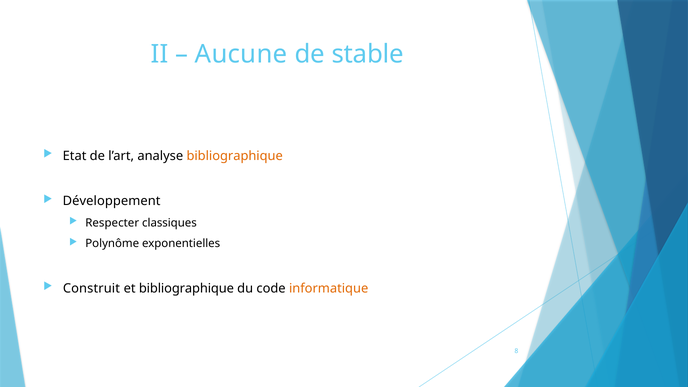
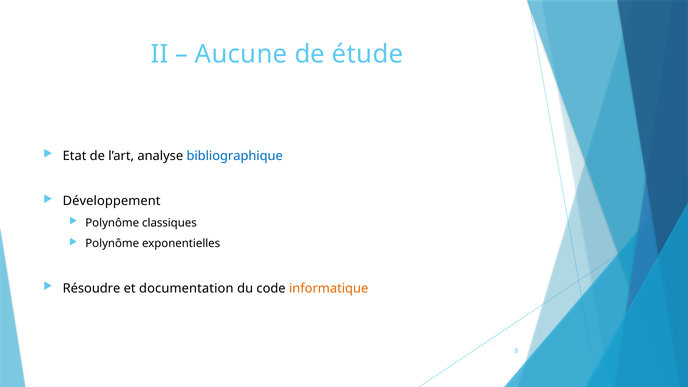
stable: stable -> étude
bibliographique at (235, 156) colour: orange -> blue
Respecter at (112, 223): Respecter -> Polynôme
Construit: Construit -> Résoudre
et bibliographique: bibliographique -> documentation
